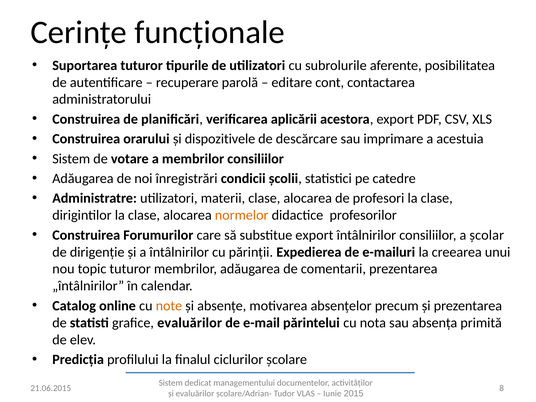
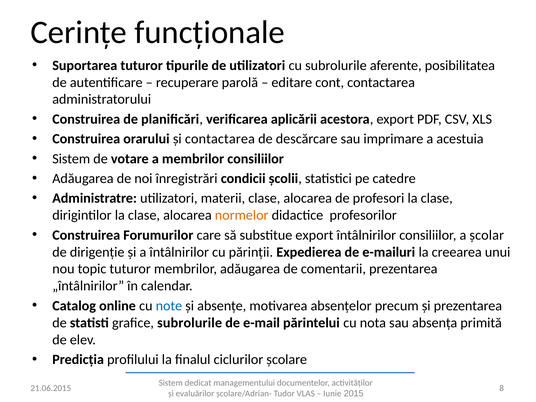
și dispozitivele: dispozitivele -> contactarea
note colour: orange -> blue
grafice evaluărilor: evaluărilor -> subrolurile
